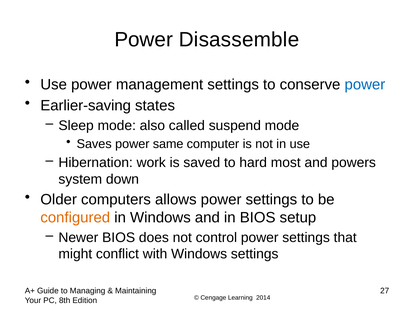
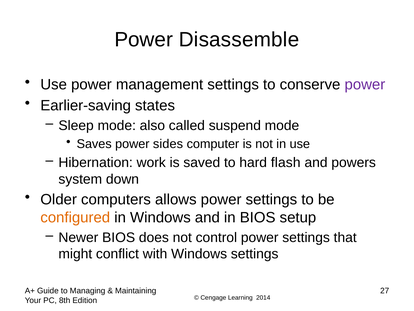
power at (365, 85) colour: blue -> purple
same: same -> sides
most: most -> flash
